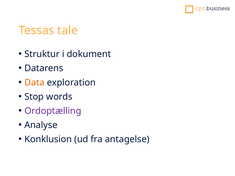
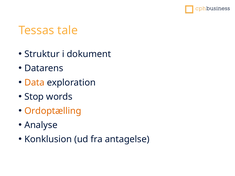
Ordoptælling colour: purple -> orange
